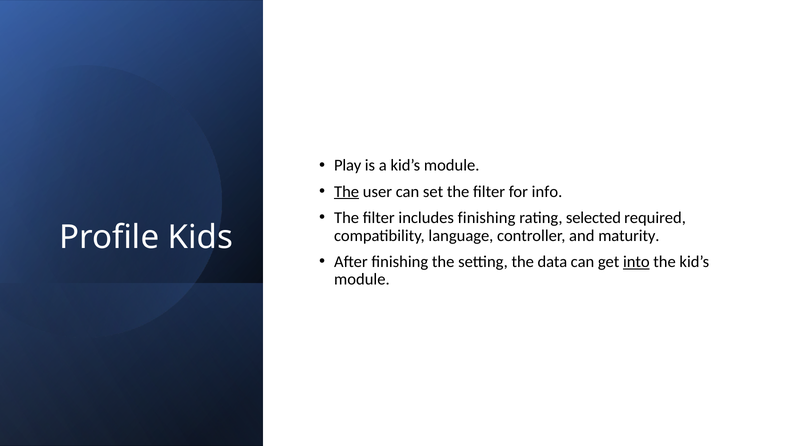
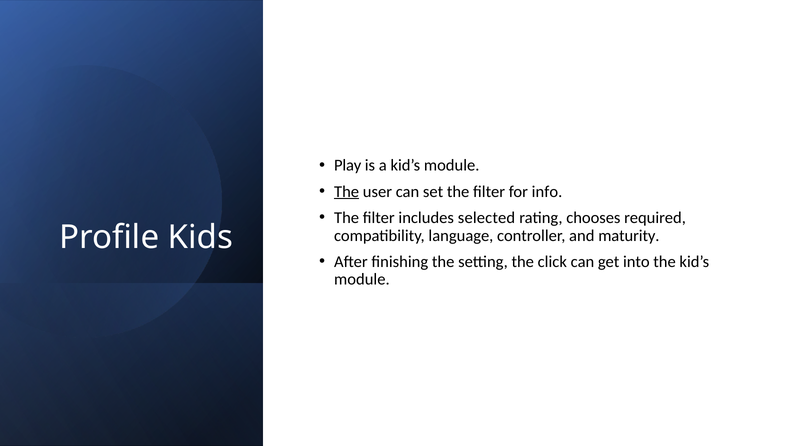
includes finishing: finishing -> selected
selected: selected -> chooses
data: data -> click
into underline: present -> none
